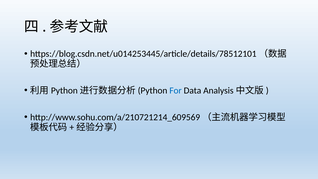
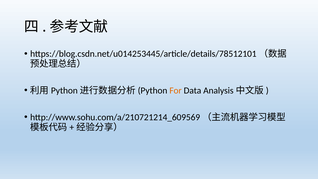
For colour: blue -> orange
